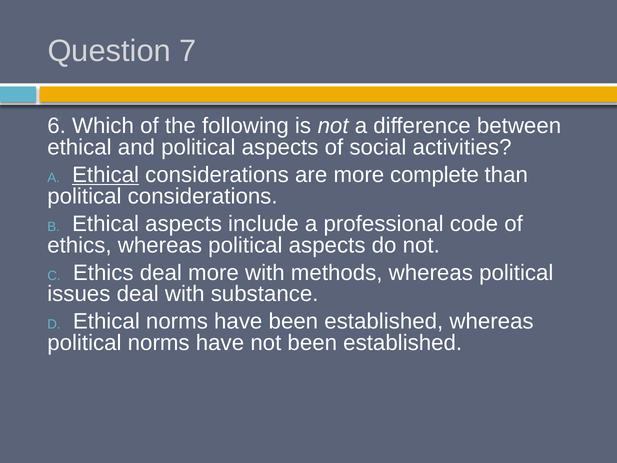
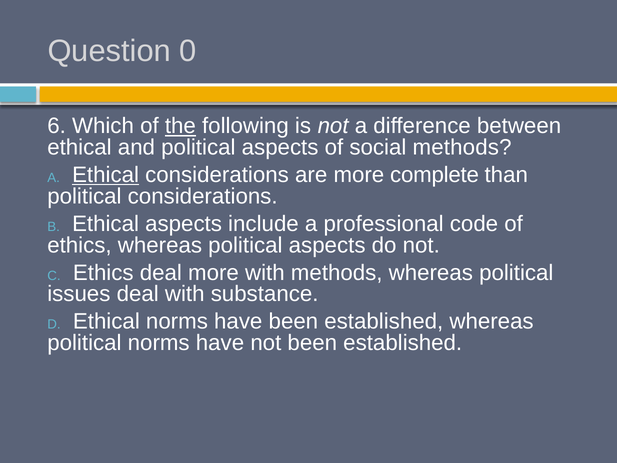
7: 7 -> 0
the underline: none -> present
social activities: activities -> methods
